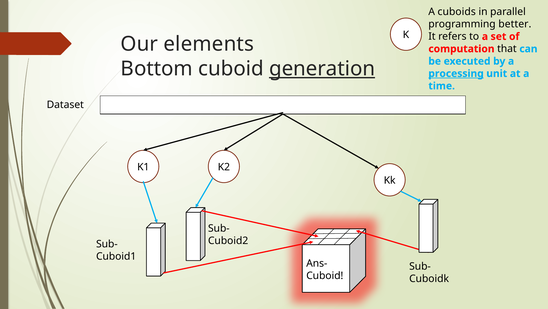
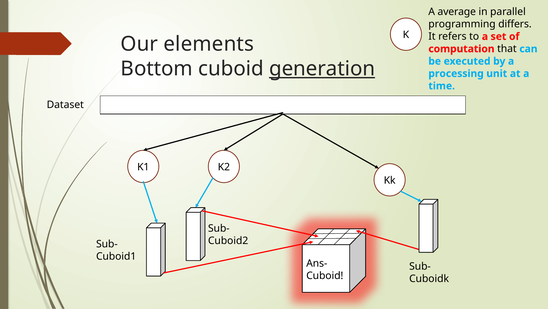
cuboids: cuboids -> average
better: better -> differs
processing underline: present -> none
